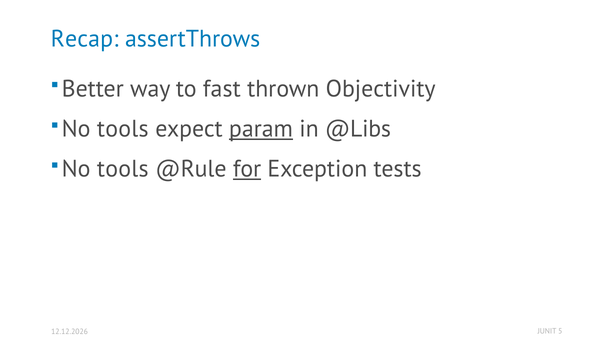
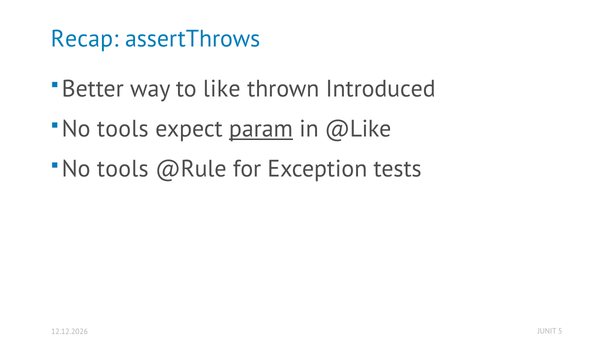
fast: fast -> like
Objectivity: Objectivity -> Introduced
@Libs: @Libs -> @Like
for underline: present -> none
